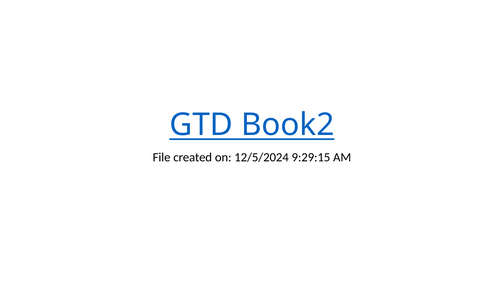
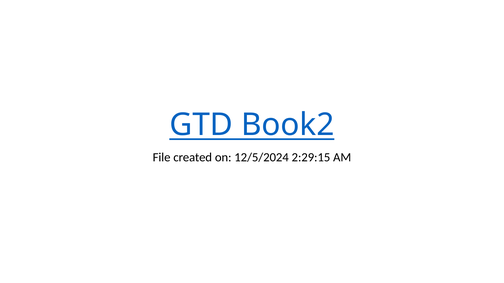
9:29:15: 9:29:15 -> 2:29:15
